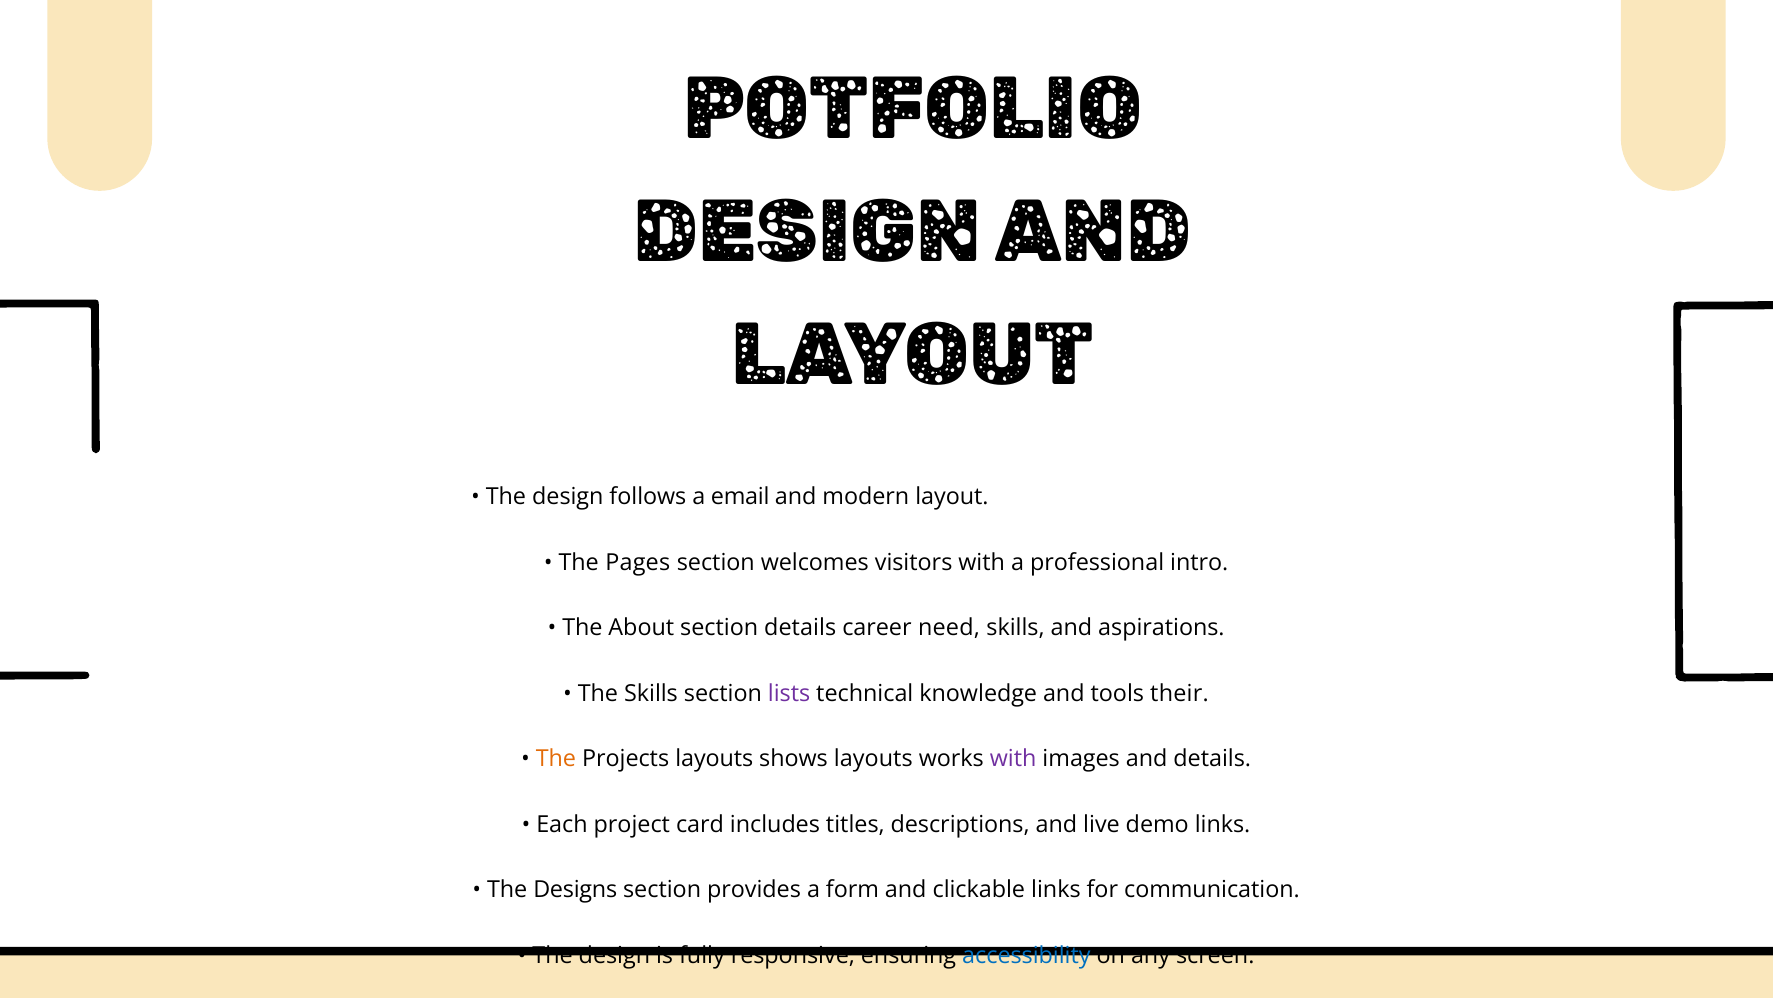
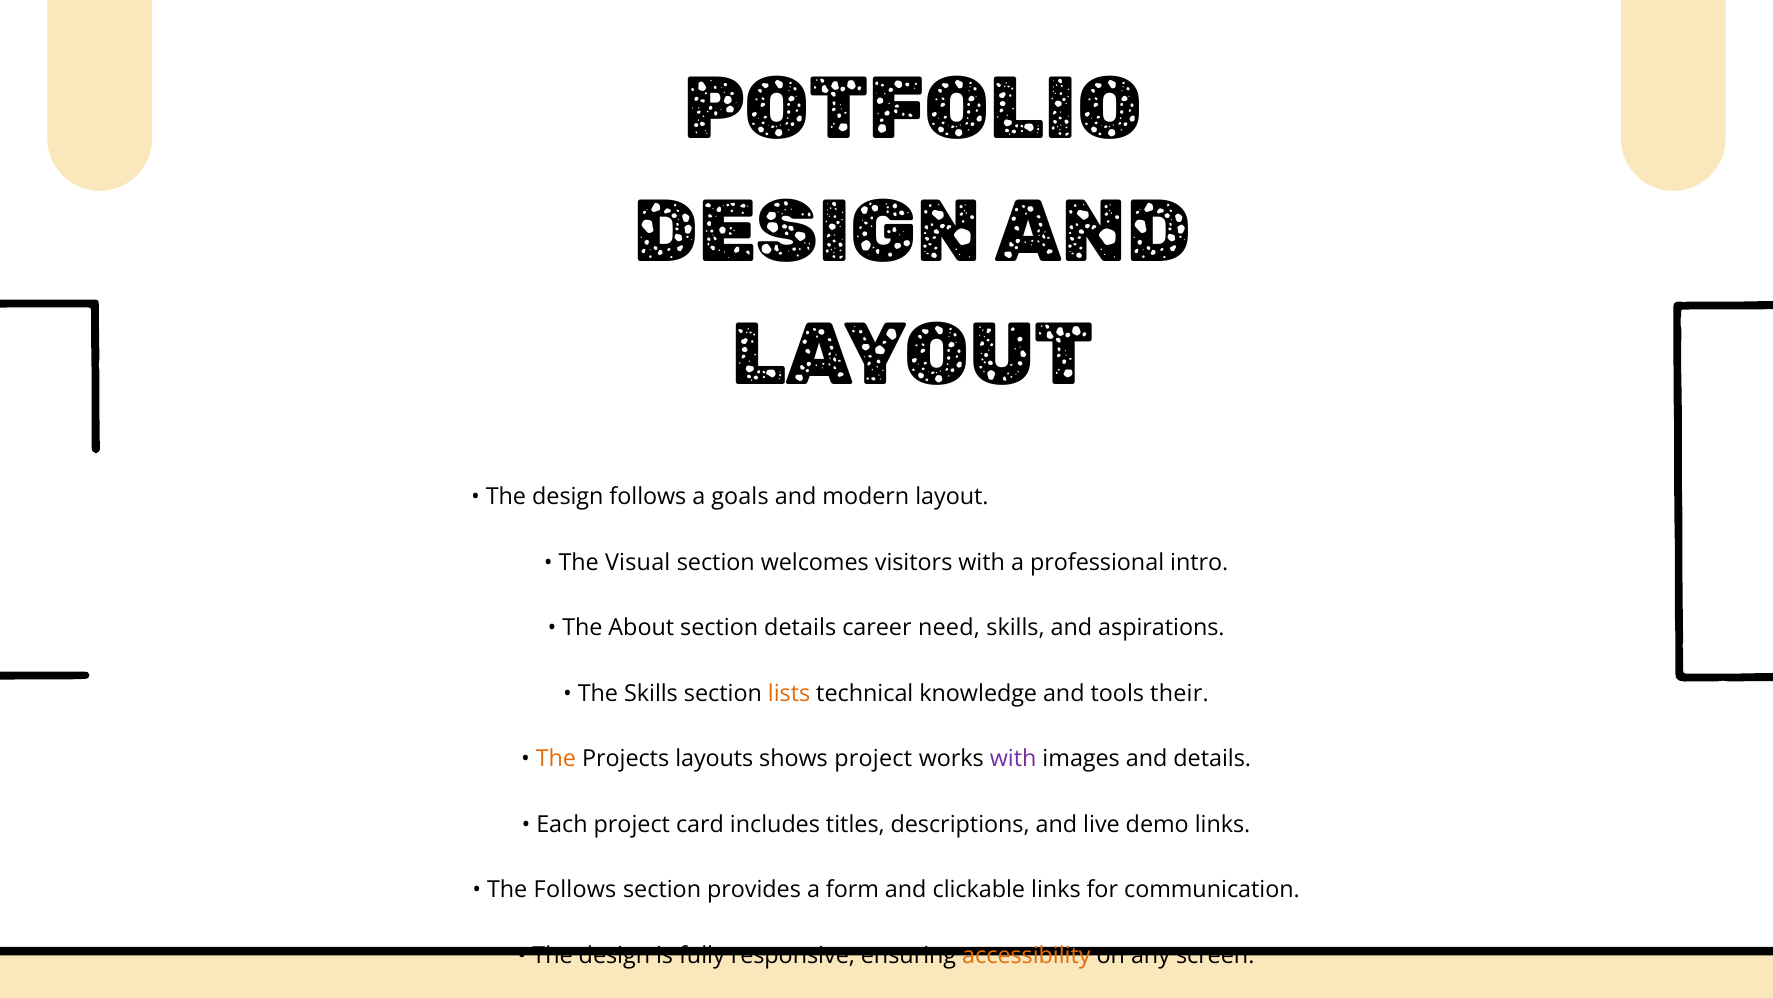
email: email -> goals
Pages: Pages -> Visual
lists colour: purple -> orange
shows layouts: layouts -> project
The Designs: Designs -> Follows
accessibility colour: blue -> orange
